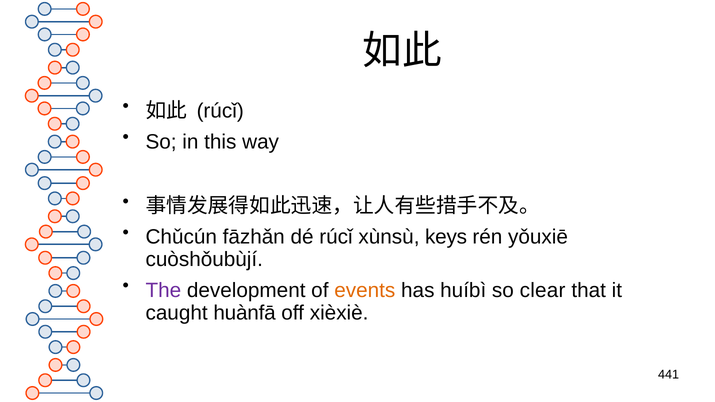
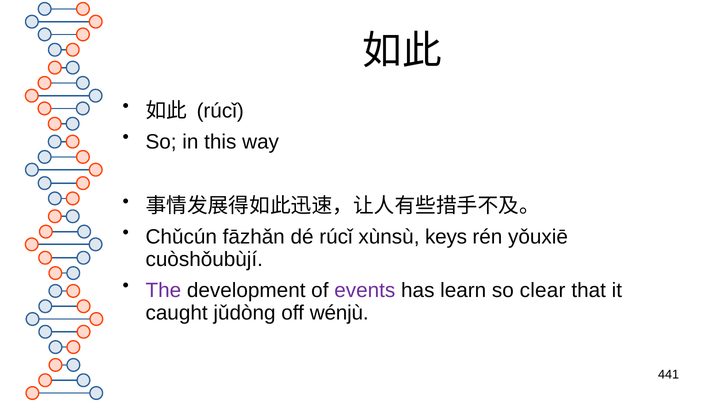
events colour: orange -> purple
huíbì: huíbì -> learn
huànfā: huànfā -> jǔdòng
xièxiè: xièxiè -> wénjù
